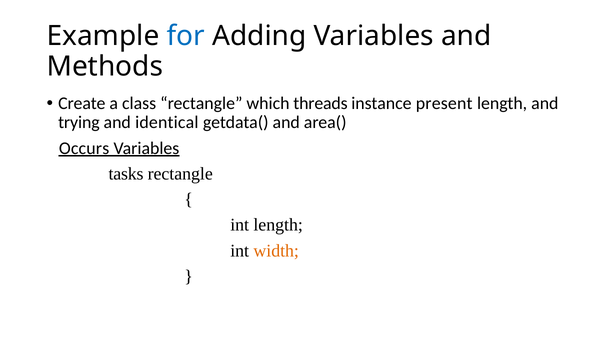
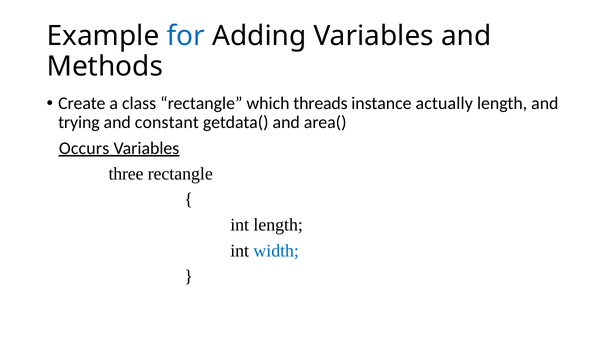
present: present -> actually
identical: identical -> constant
tasks: tasks -> three
width colour: orange -> blue
